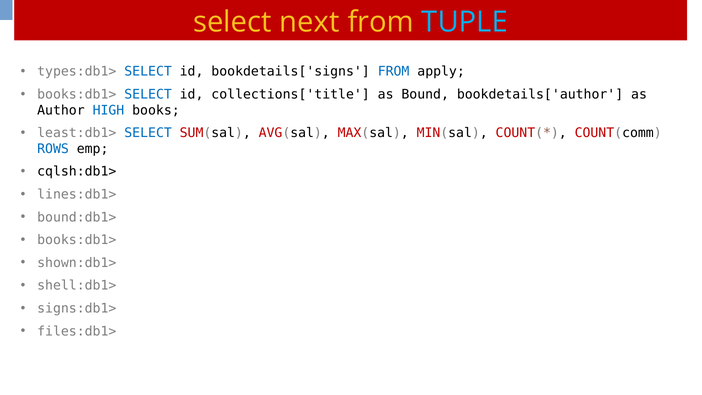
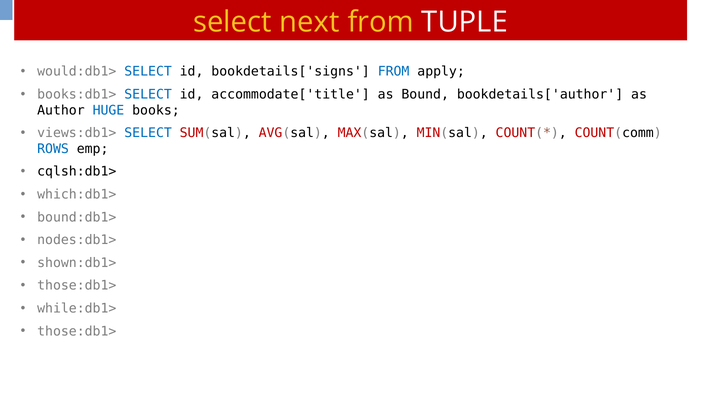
TUPLE colour: light blue -> white
types:db1>: types:db1> -> would:db1>
collections['title: collections['title -> accommodate['title
HIGH: HIGH -> HUGE
least:db1>: least:db1> -> views:db1>
lines:db1>: lines:db1> -> which:db1>
books:db1> at (77, 240): books:db1> -> nodes:db1>
shell:db1> at (77, 286): shell:db1> -> those:db1>
signs:db1>: signs:db1> -> while:db1>
files:db1> at (77, 331): files:db1> -> those:db1>
